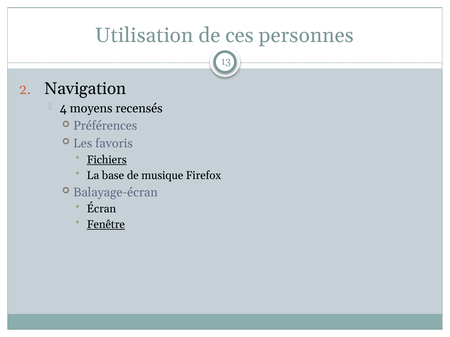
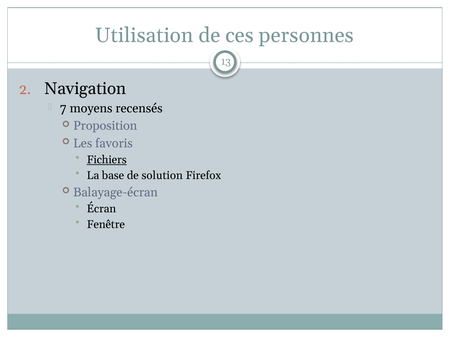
4: 4 -> 7
Préférences: Préférences -> Proposition
musique: musique -> solution
Fenêtre underline: present -> none
